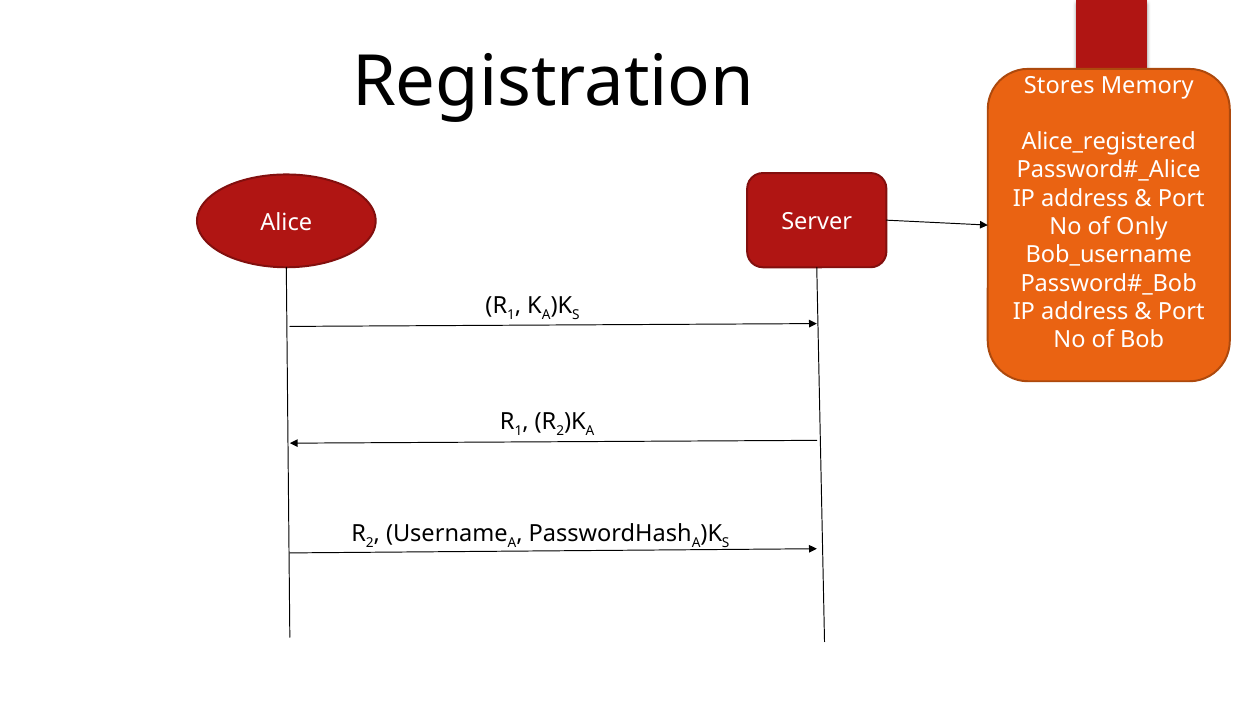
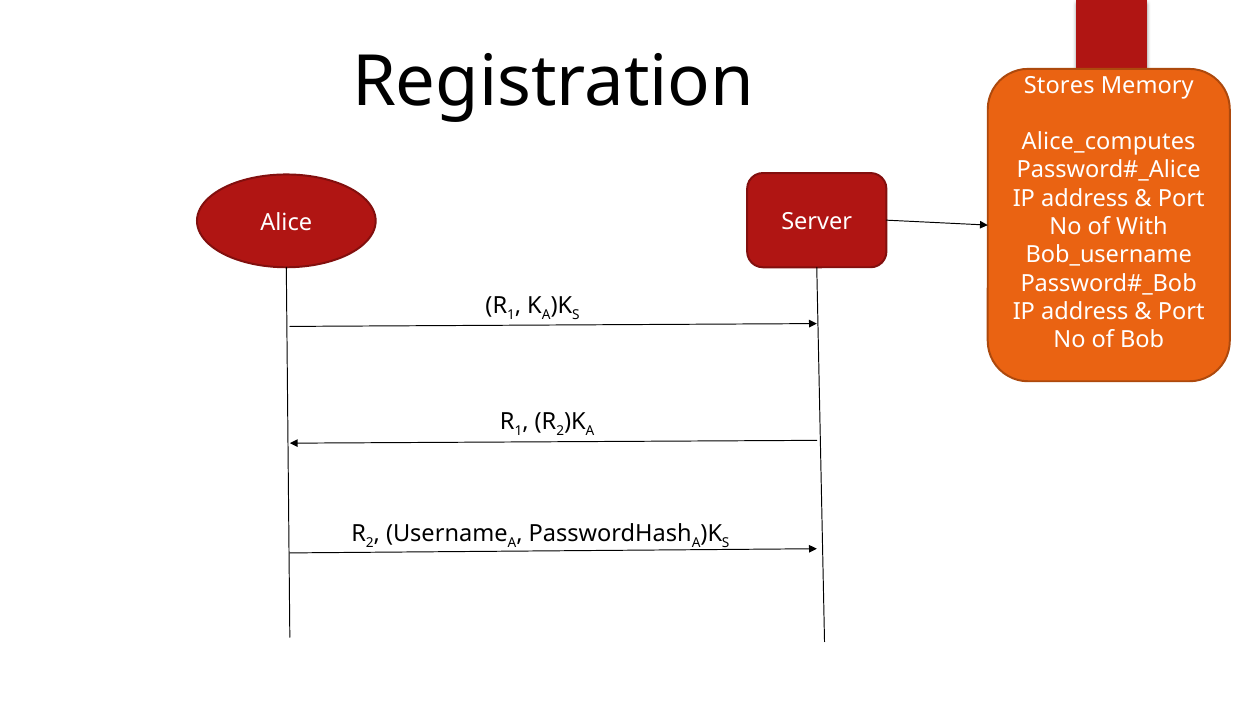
Alice_registered: Alice_registered -> Alice_computes
Only: Only -> With
